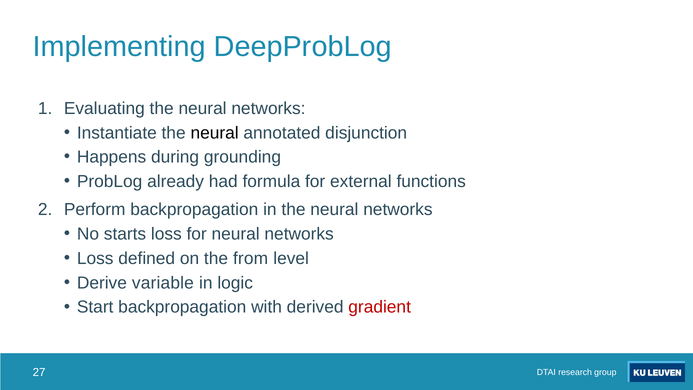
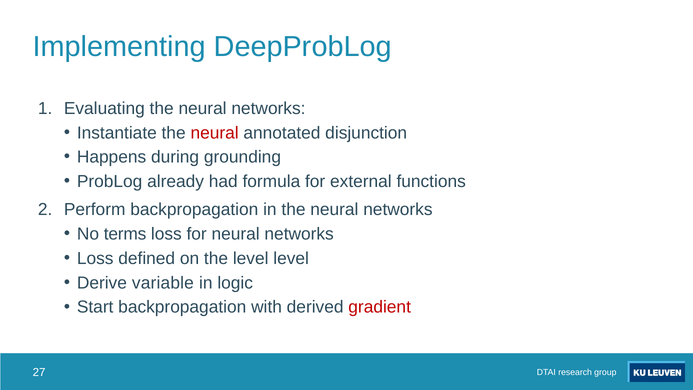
neural at (215, 133) colour: black -> red
starts: starts -> terms
the from: from -> level
